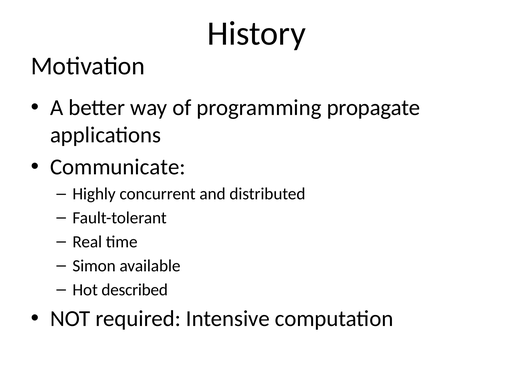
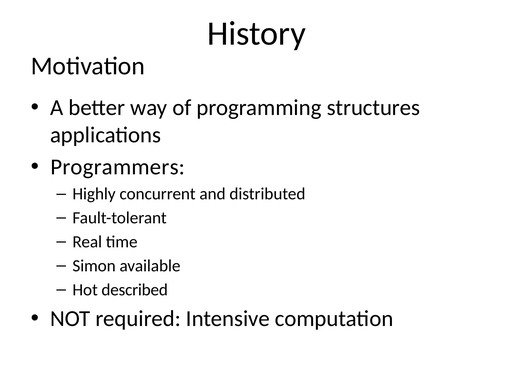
propagate: propagate -> structures
Communicate: Communicate -> Programmers
